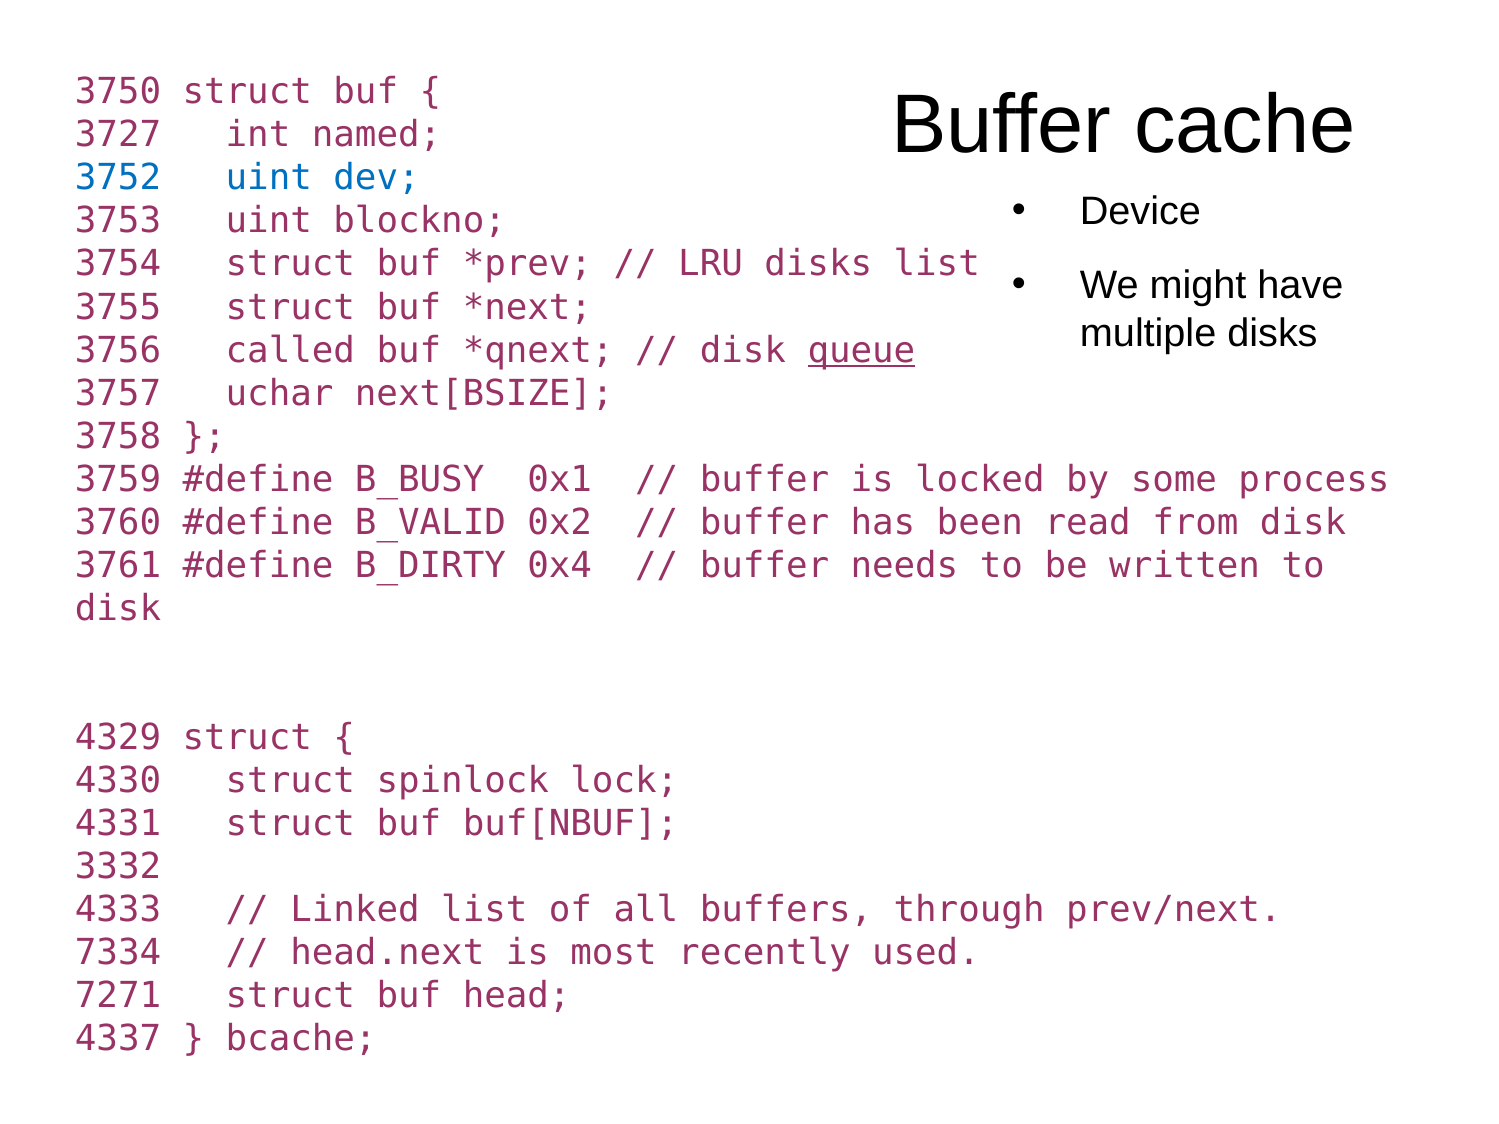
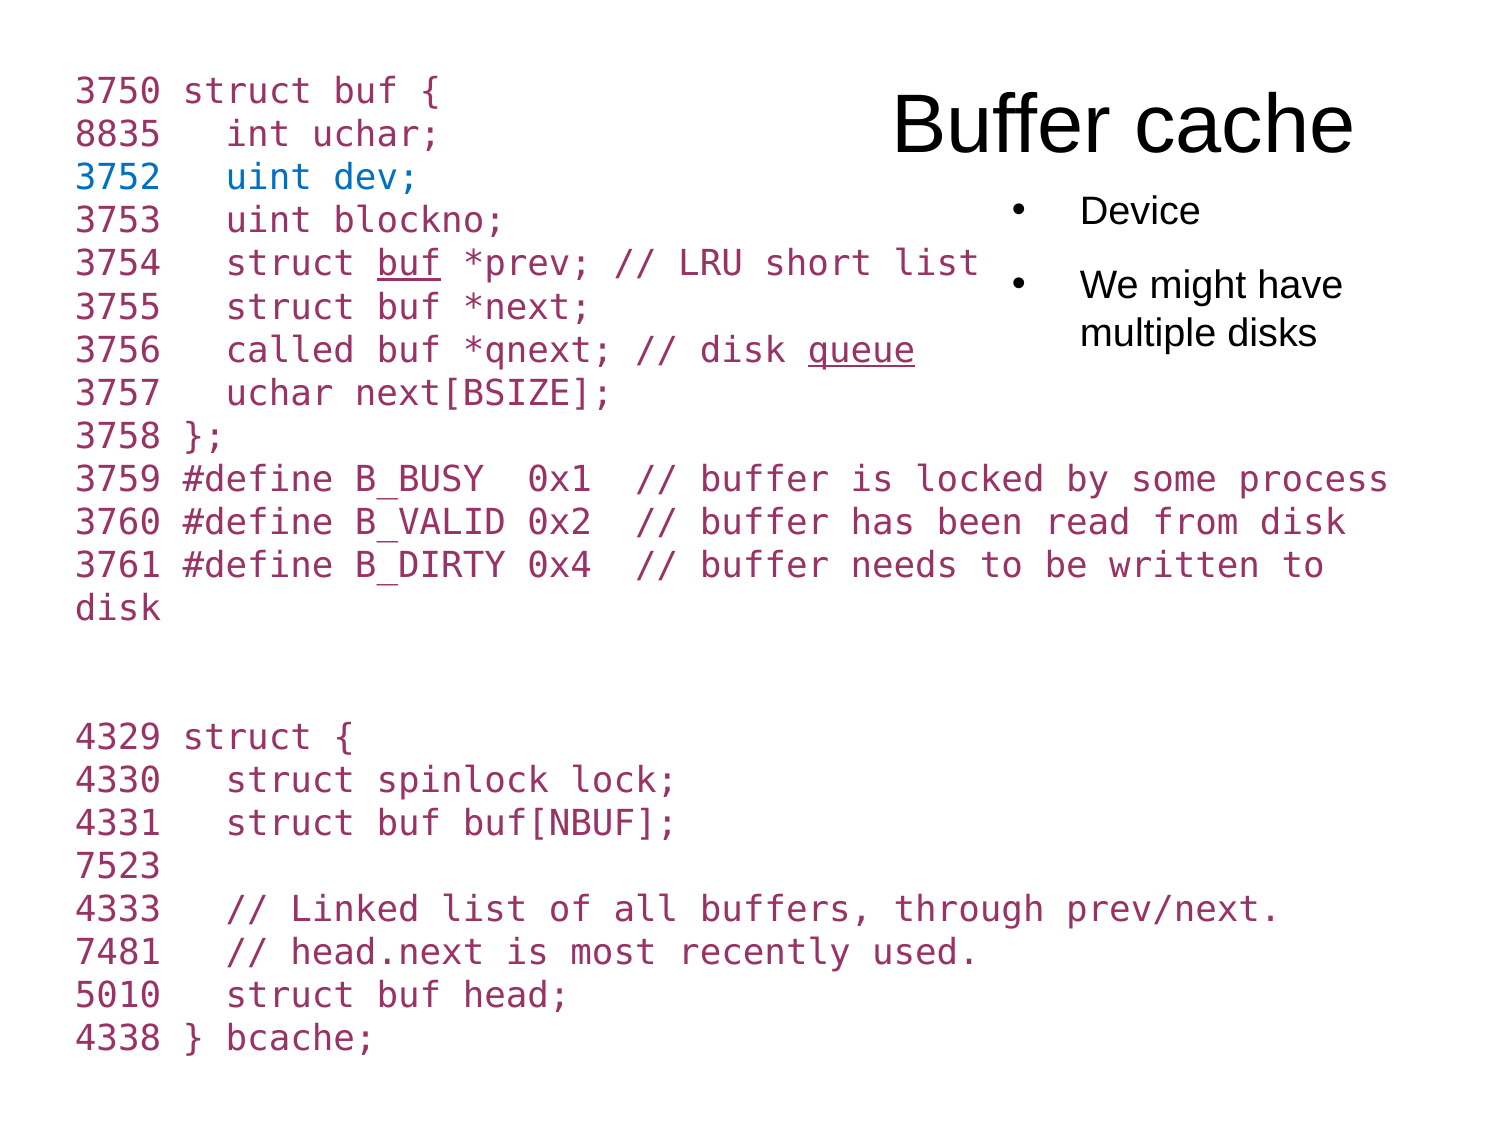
3727: 3727 -> 8835
int named: named -> uchar
buf at (409, 264) underline: none -> present
LRU disks: disks -> short
3332: 3332 -> 7523
7334: 7334 -> 7481
7271: 7271 -> 5010
4337: 4337 -> 4338
